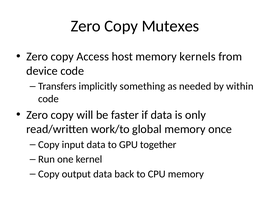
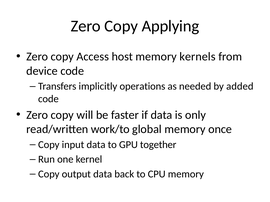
Mutexes: Mutexes -> Applying
something: something -> operations
within: within -> added
